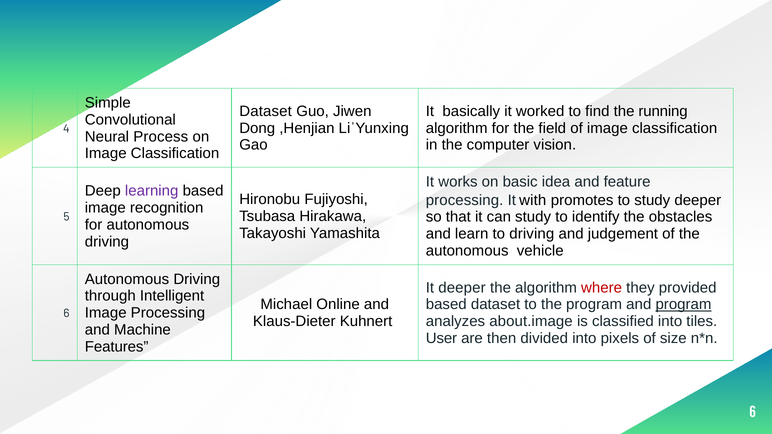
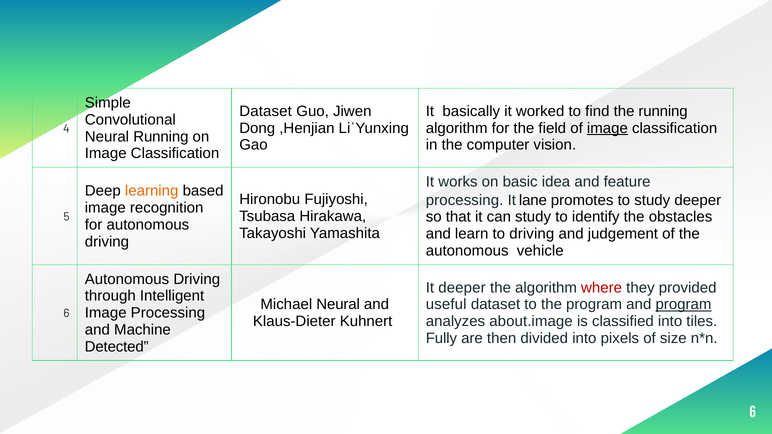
image at (607, 128) underline: none -> present
Neural Process: Process -> Running
learning colour: purple -> orange
with: with -> lane
Michael Online: Online -> Neural
based at (446, 305): based -> useful
User: User -> Fully
Features: Features -> Detected
